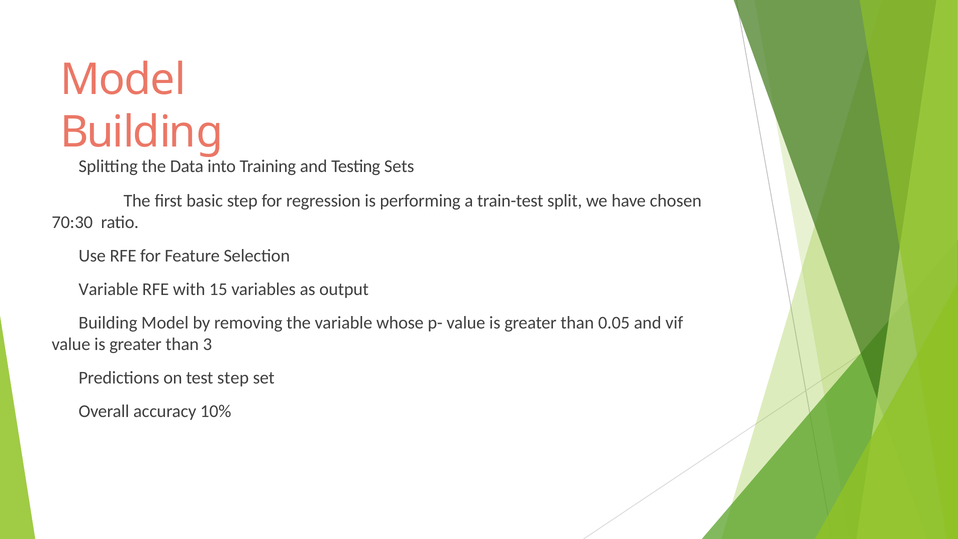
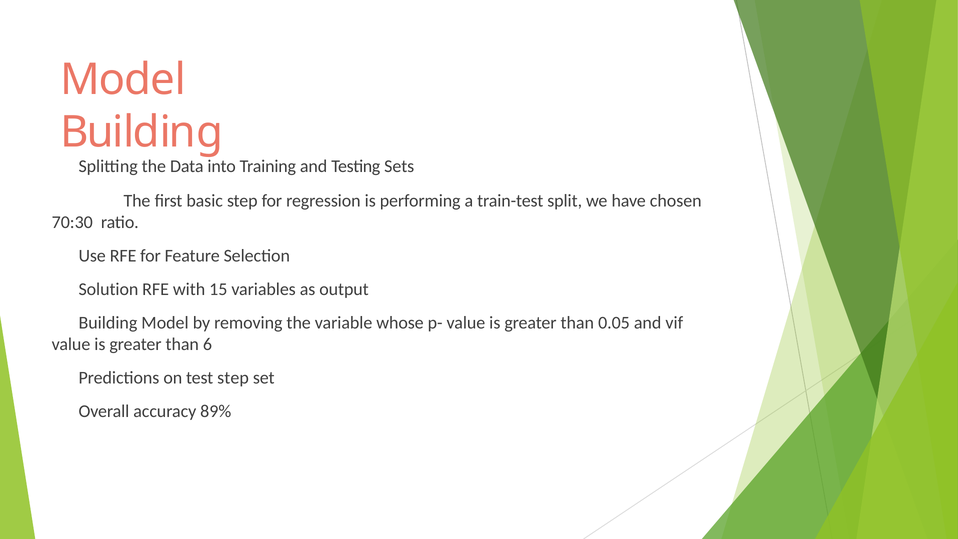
Variable at (108, 289): Variable -> Solution
3: 3 -> 6
10%: 10% -> 89%
